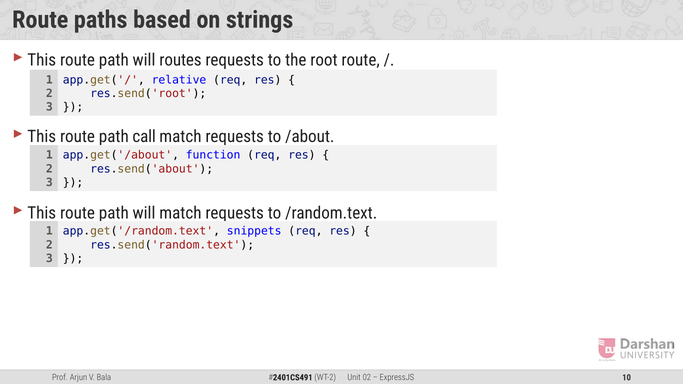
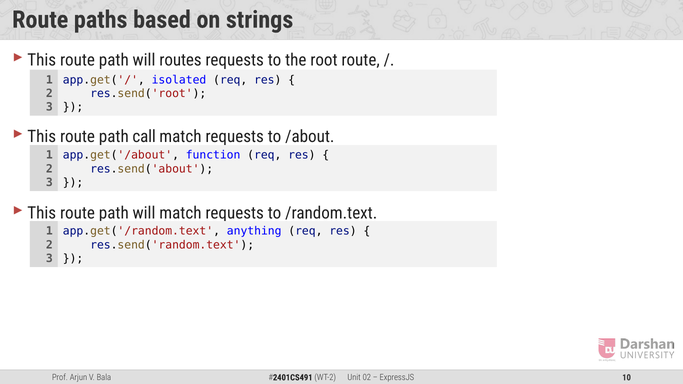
relative: relative -> isolated
snippets: snippets -> anything
